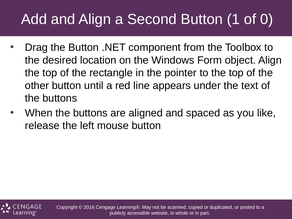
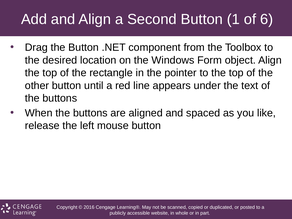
0: 0 -> 6
